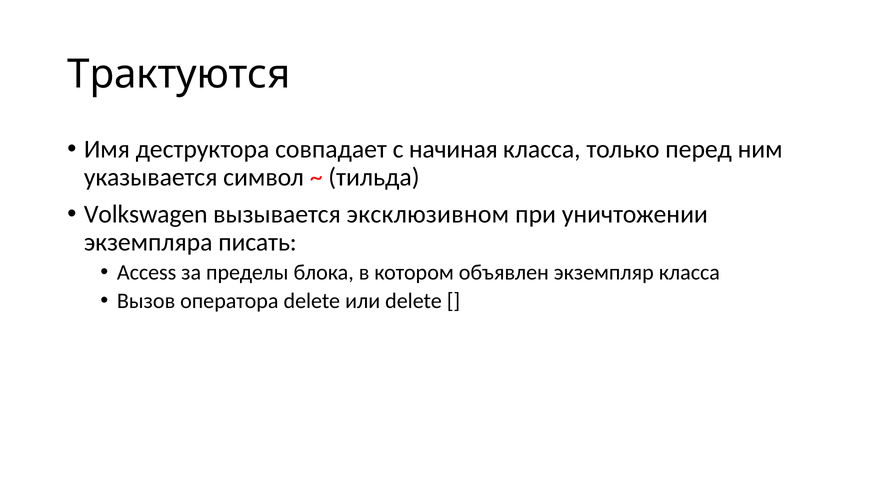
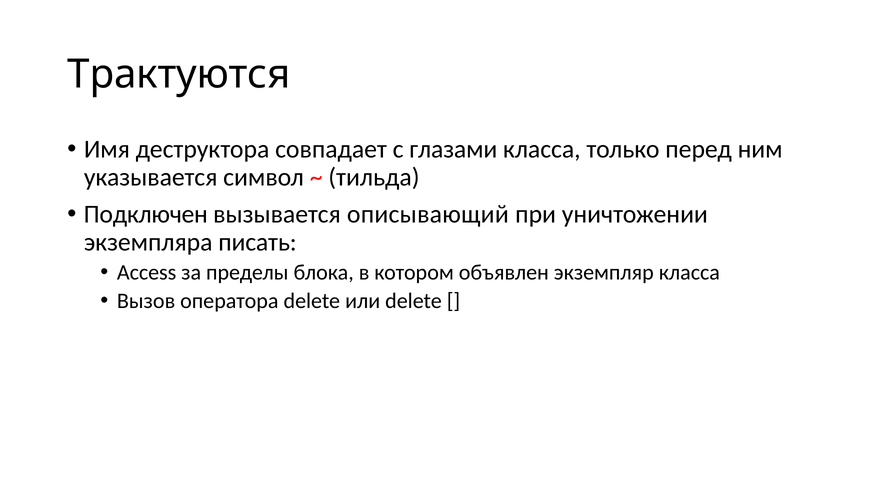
начиная: начиная -> глазами
Volkswagen: Volkswagen -> Подключен
эксклюзивном: эксклюзивном -> описывающий
